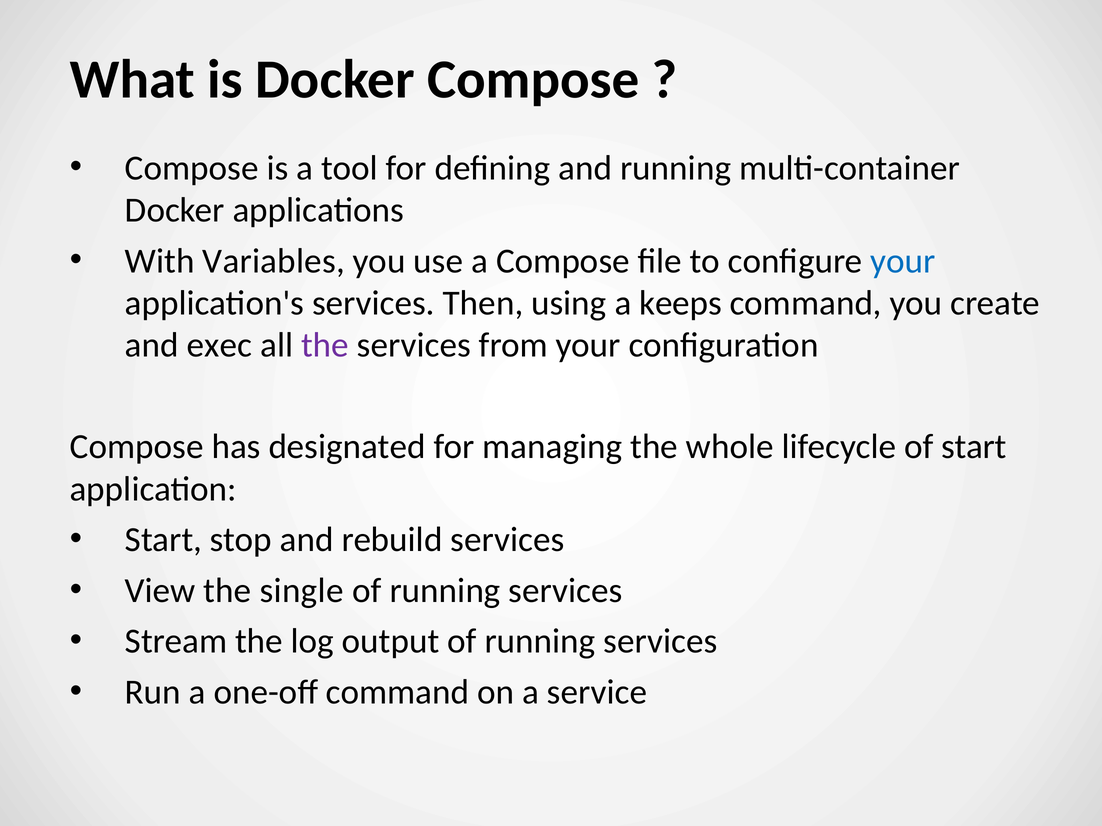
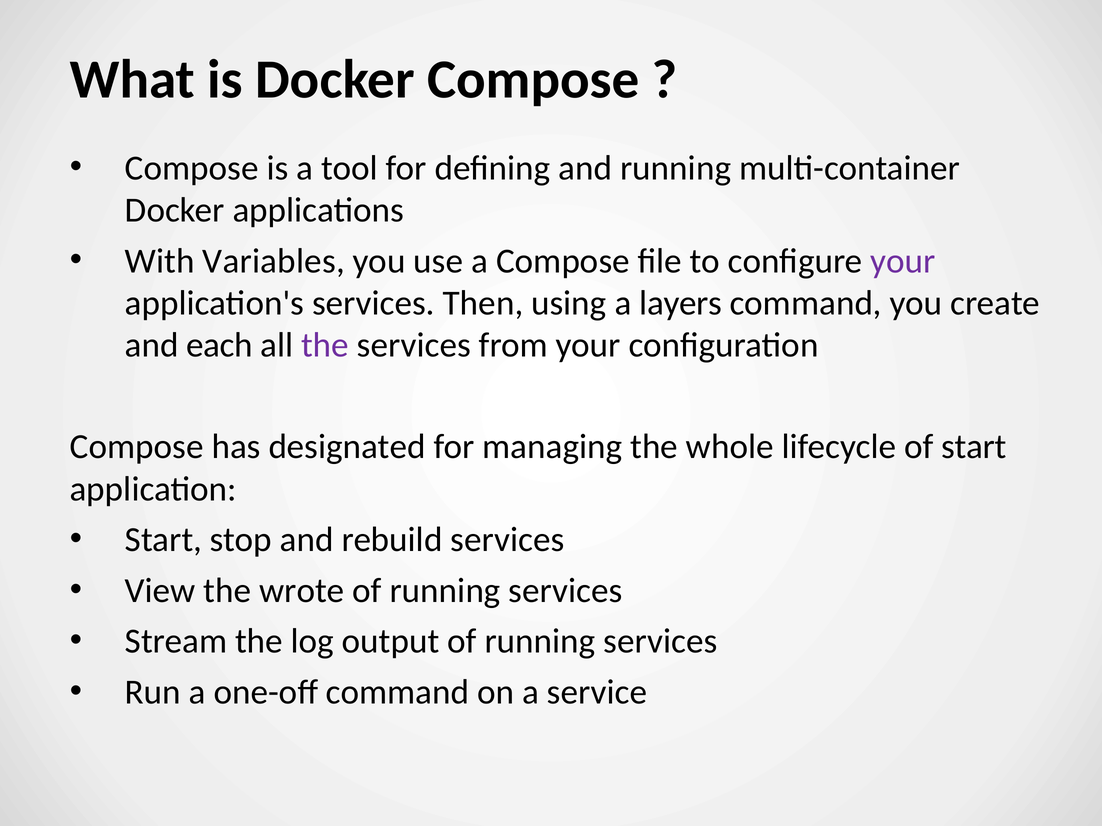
your at (903, 261) colour: blue -> purple
keeps: keeps -> layers
exec: exec -> each
single: single -> wrote
